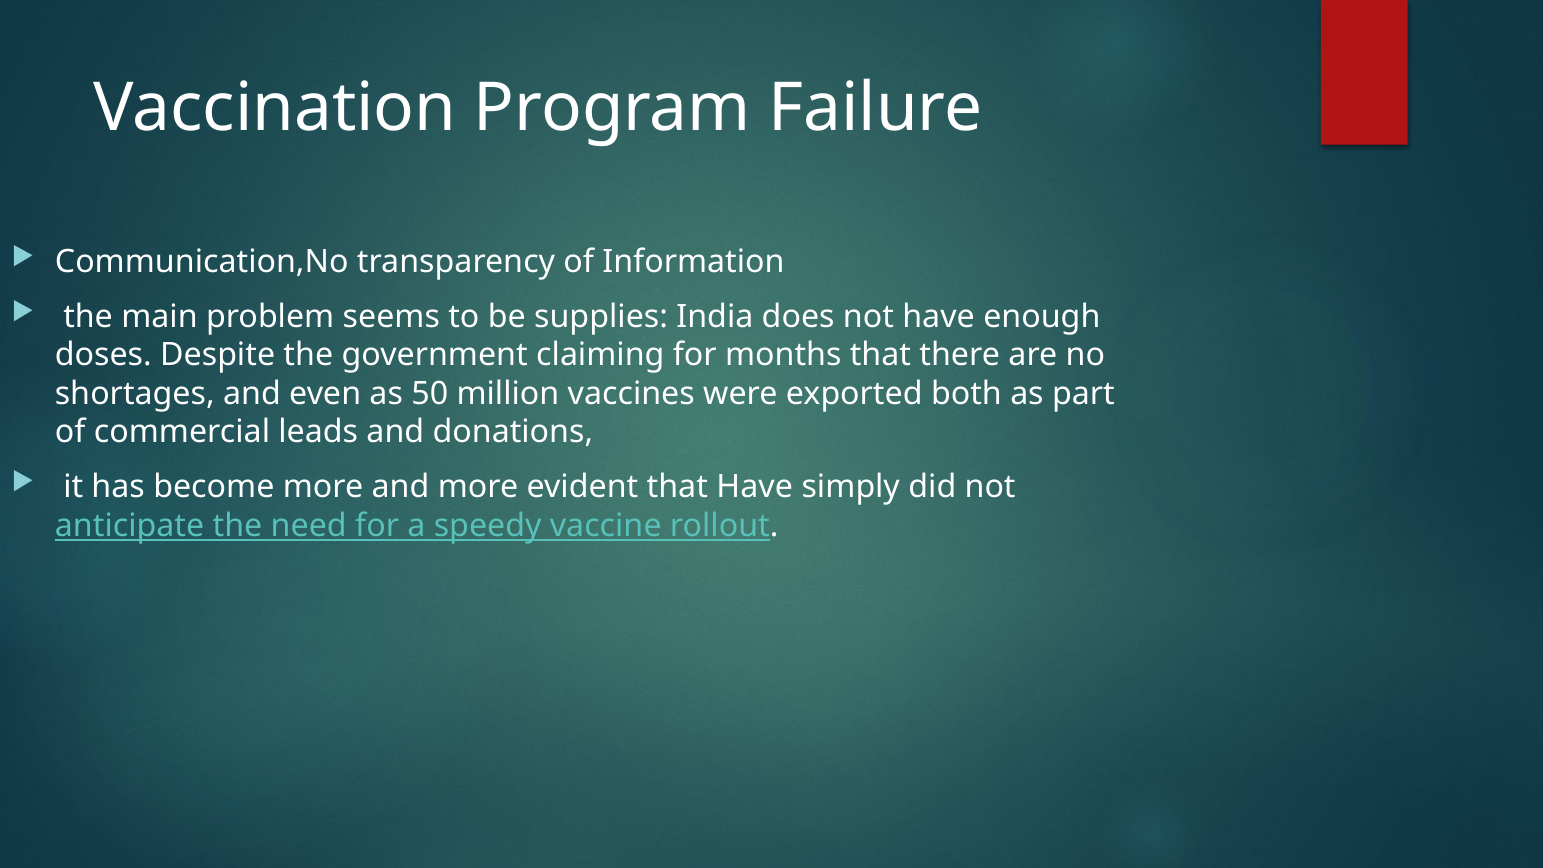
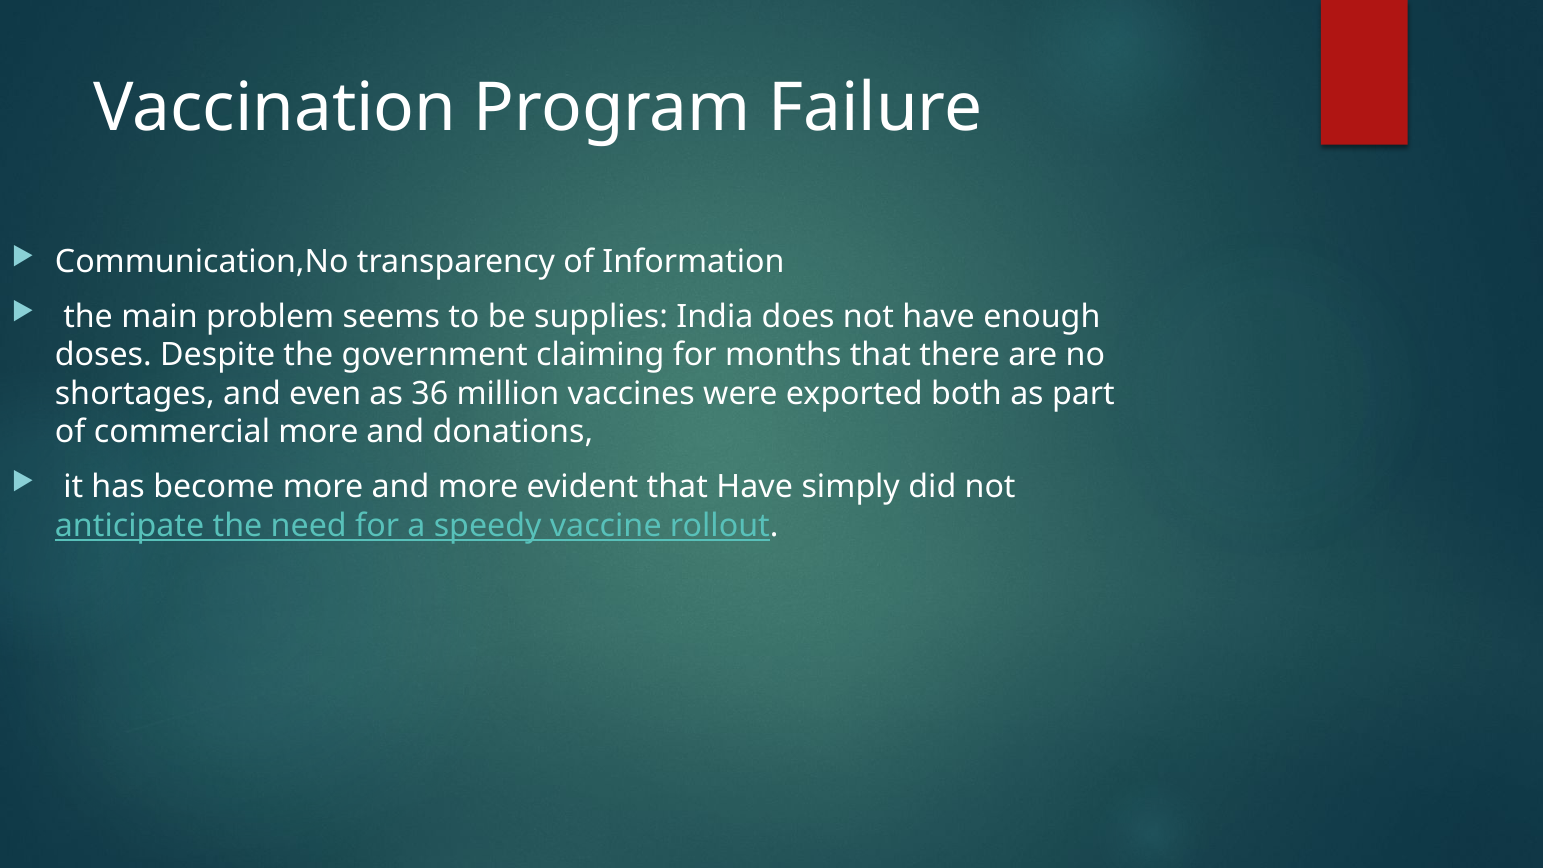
50: 50 -> 36
commercial leads: leads -> more
